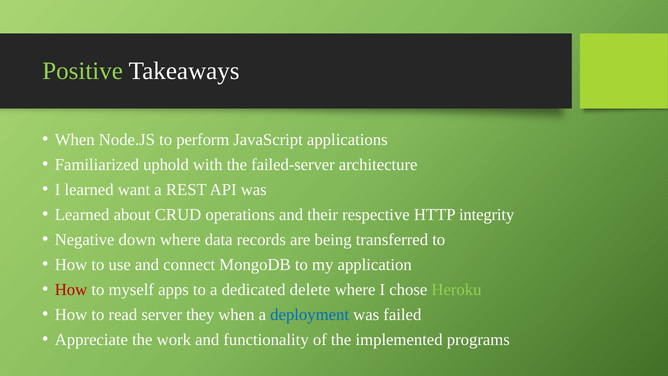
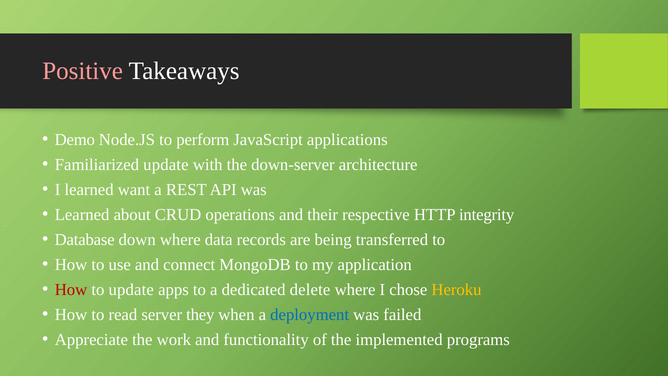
Positive colour: light green -> pink
When at (75, 139): When -> Demo
Familiarized uphold: uphold -> update
failed-server: failed-server -> down-server
Negative: Negative -> Database
to myself: myself -> update
Heroku colour: light green -> yellow
